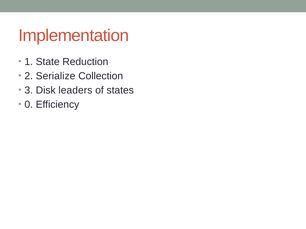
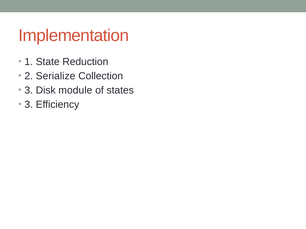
leaders: leaders -> module
0 at (29, 105): 0 -> 3
